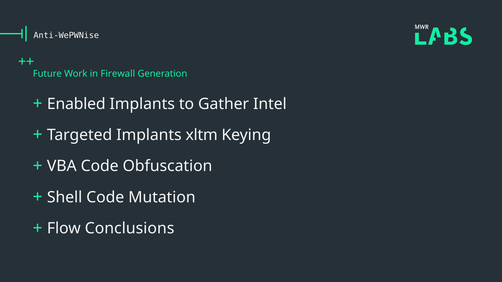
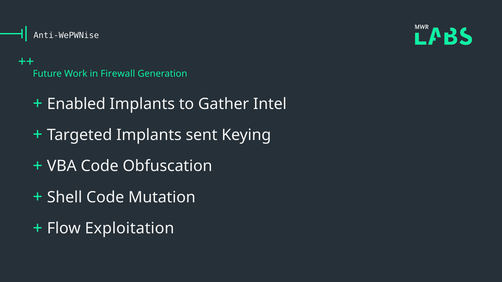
xltm: xltm -> sent
Conclusions: Conclusions -> Exploitation
